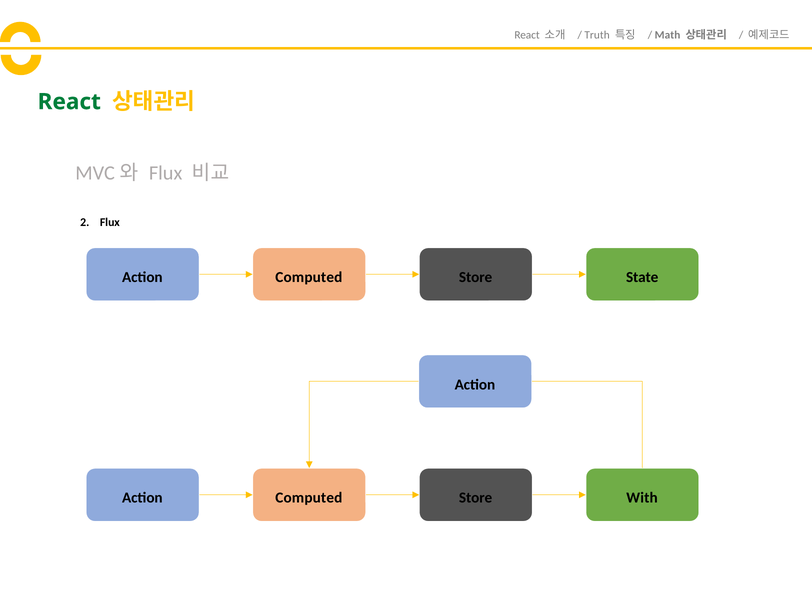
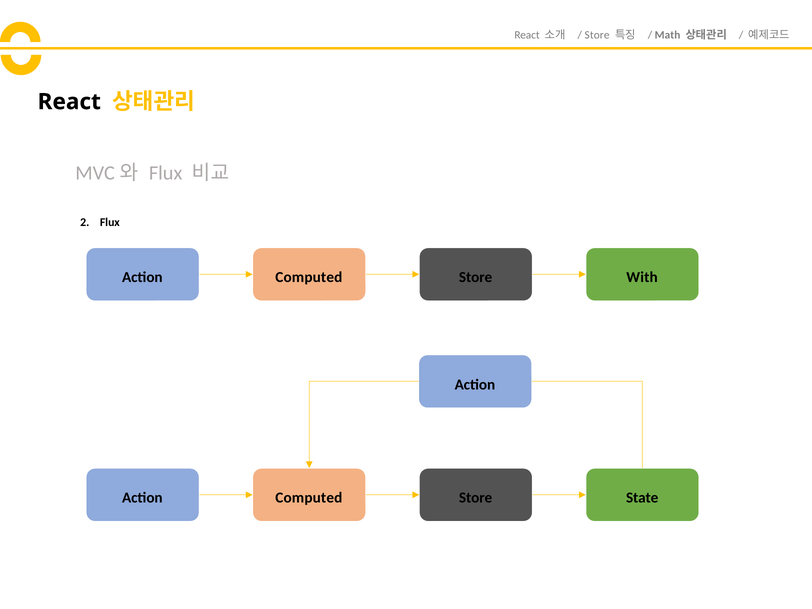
Truth at (597, 35): Truth -> Store
React at (69, 102) colour: green -> black
State: State -> With
With: With -> State
